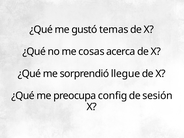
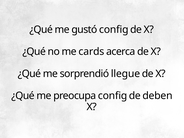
gustó temas: temas -> config
cosas: cosas -> cards
sesión: sesión -> deben
